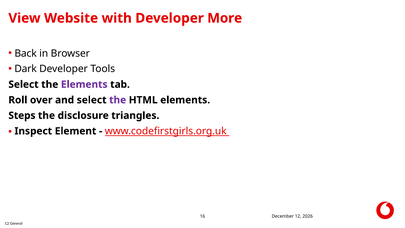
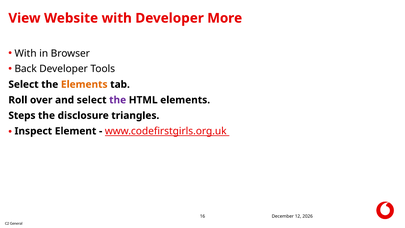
Back at (26, 53): Back -> With
Dark: Dark -> Back
Elements at (84, 84) colour: purple -> orange
